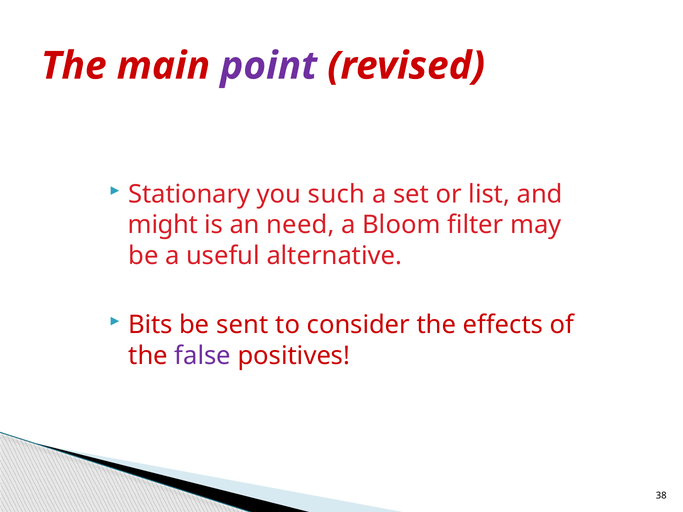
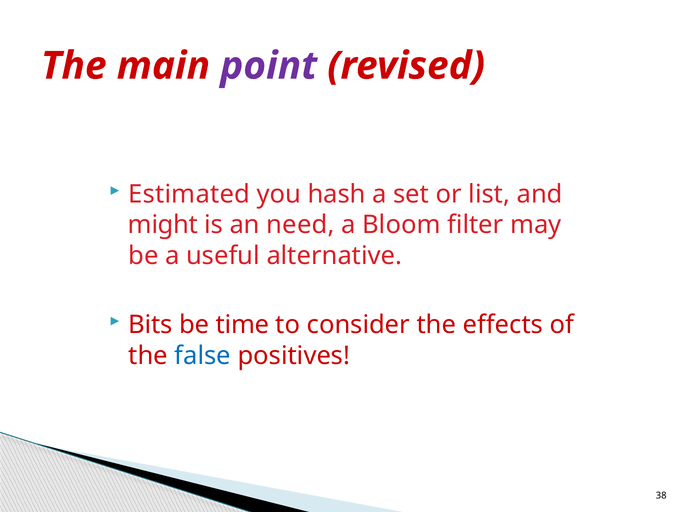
Stationary: Stationary -> Estimated
such: such -> hash
sent: sent -> time
false colour: purple -> blue
